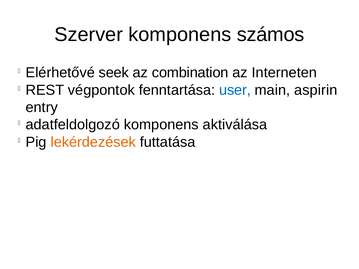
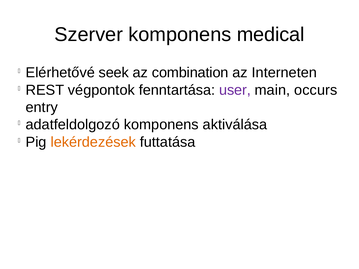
számos: számos -> medical
user colour: blue -> purple
aspirin: aspirin -> occurs
